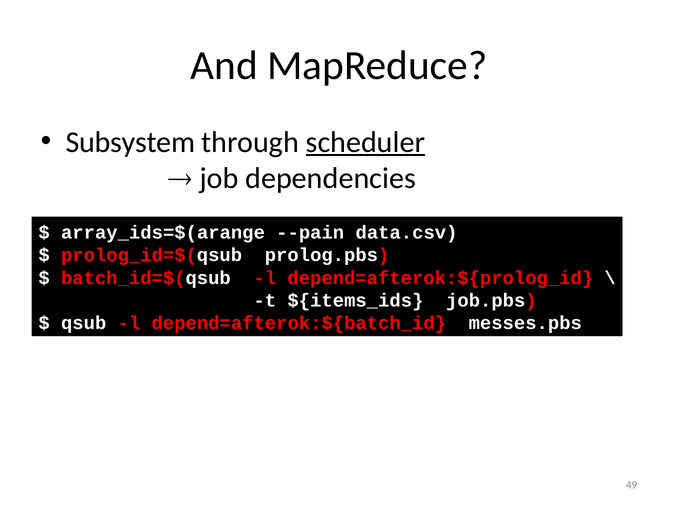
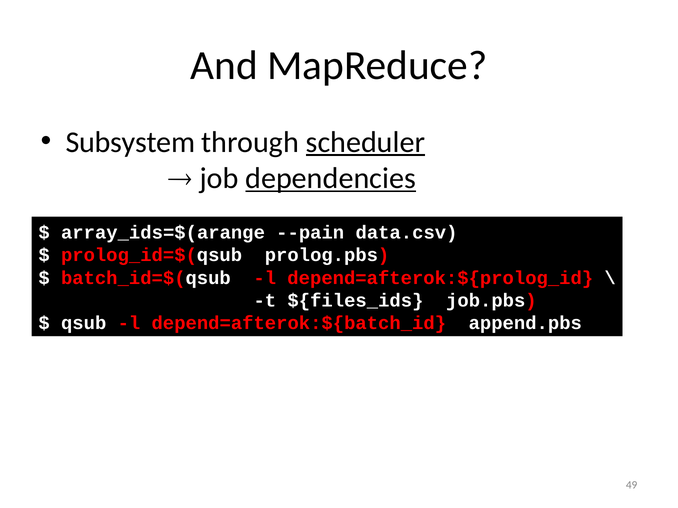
dependencies underline: none -> present
${items_ids: ${items_ids -> ${files_ids
messes.pbs: messes.pbs -> append.pbs
